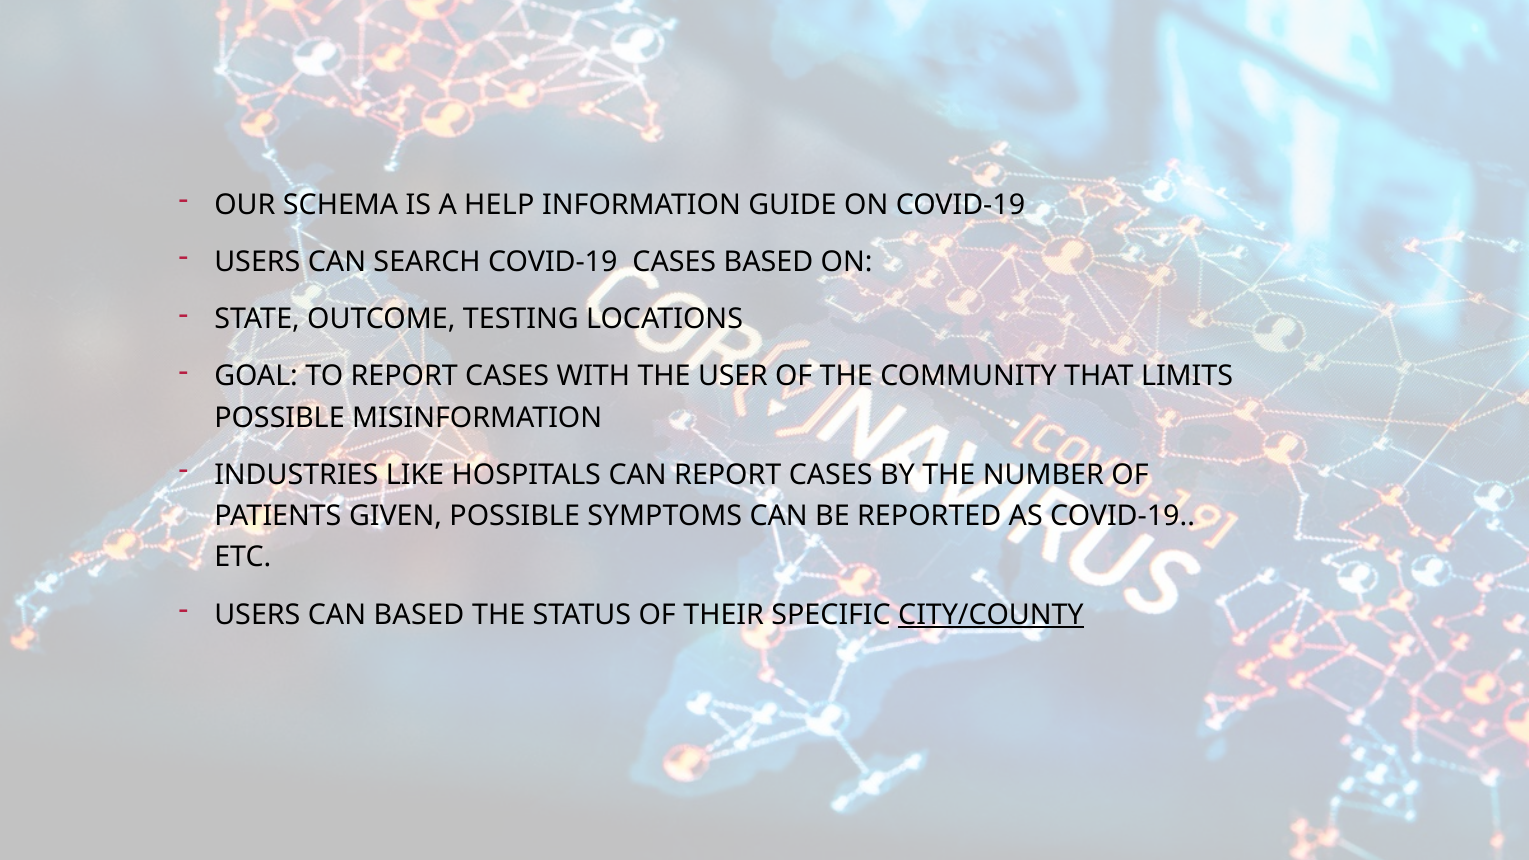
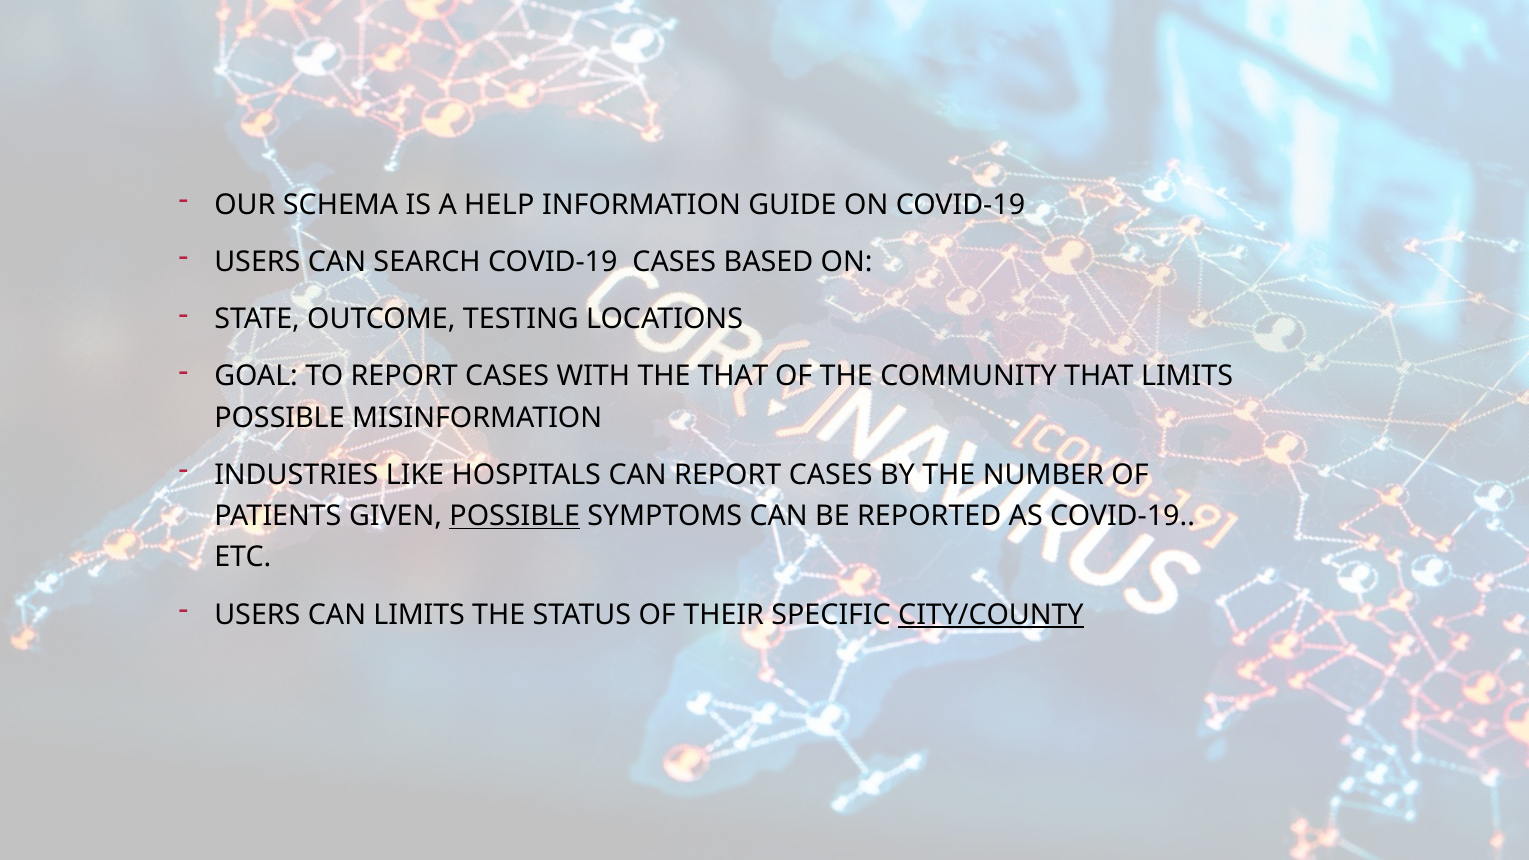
THE USER: USER -> THAT
POSSIBLE at (515, 516) underline: none -> present
CAN BASED: BASED -> LIMITS
